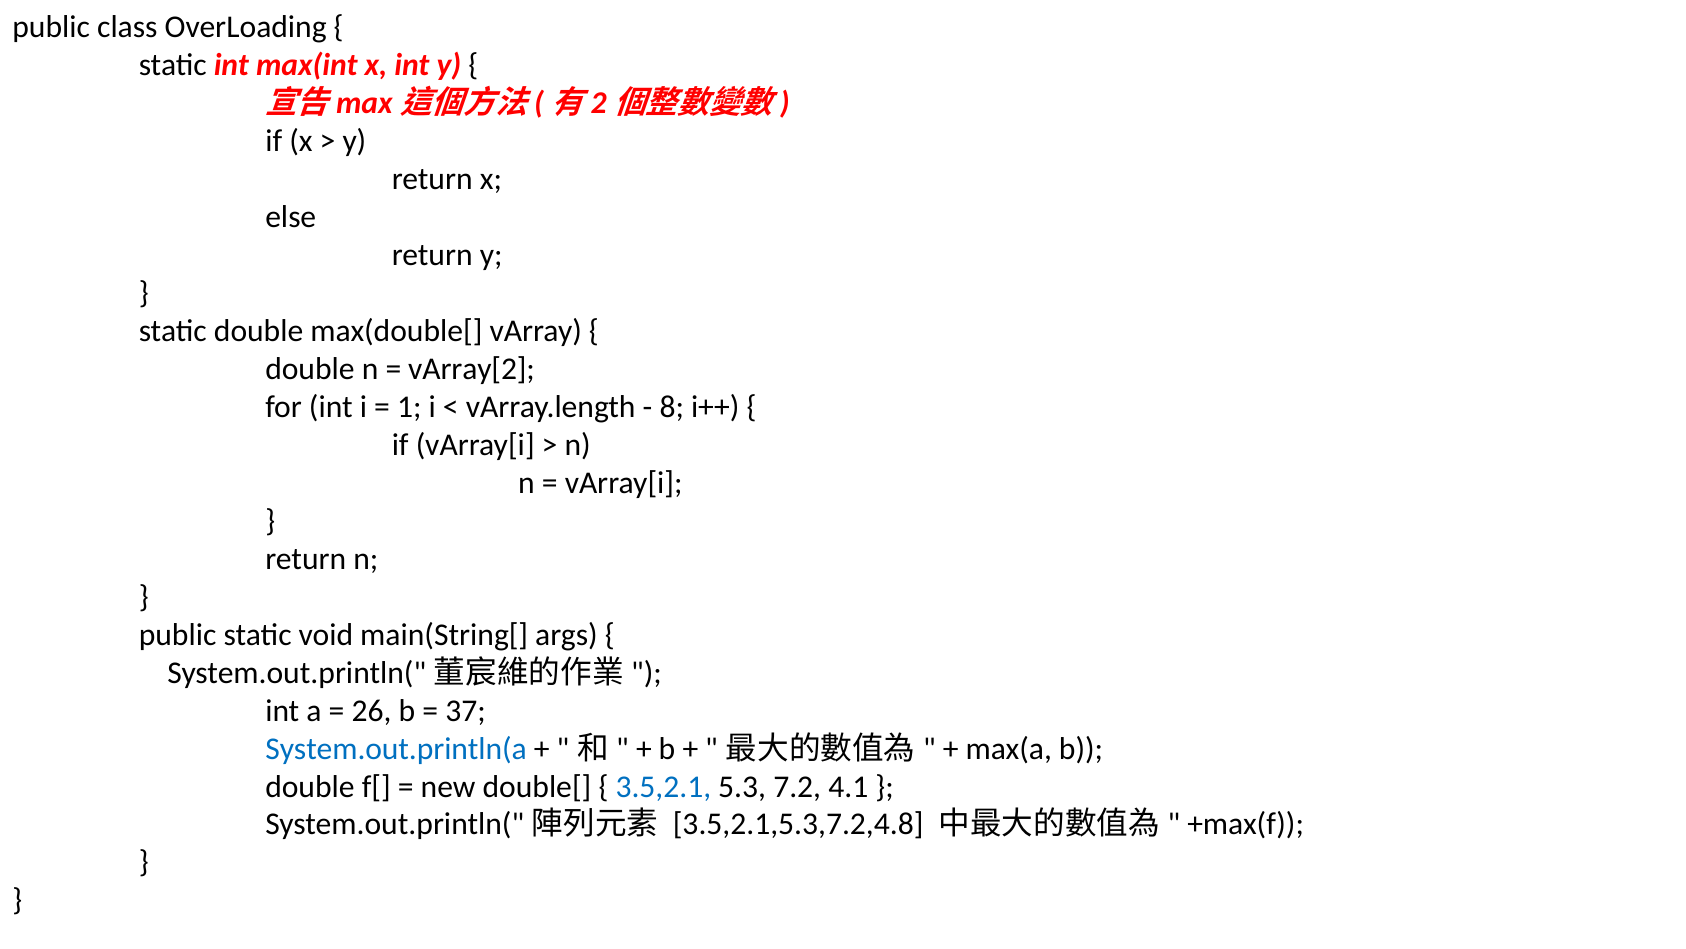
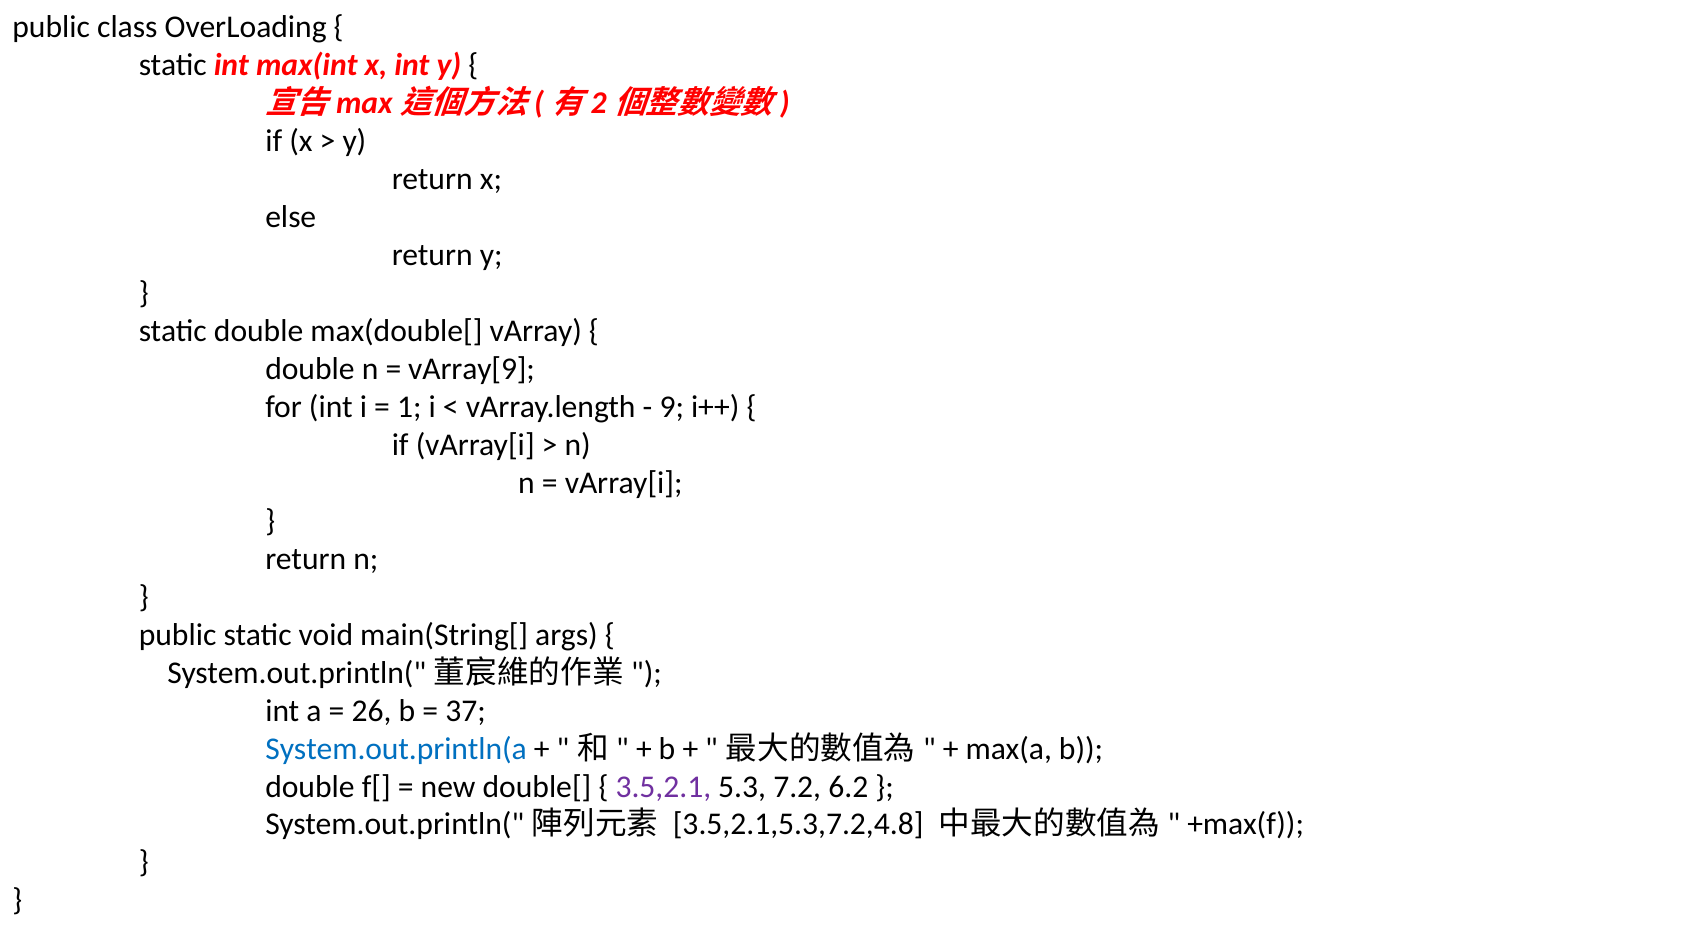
vArray[2: vArray[2 -> vArray[9
8: 8 -> 9
3.5,2.1 colour: blue -> purple
4.1: 4.1 -> 6.2
